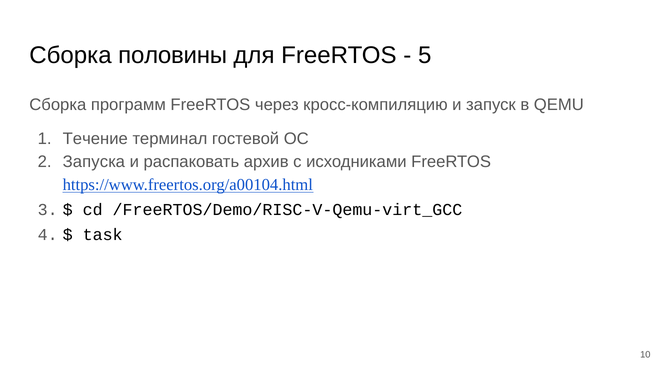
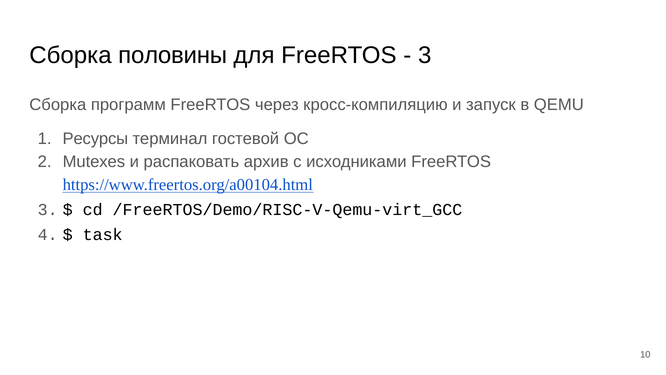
5 at (425, 55): 5 -> 3
Течение: Течение -> Ресурсы
Запуска: Запуска -> Mutexes
